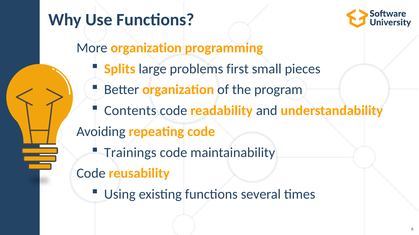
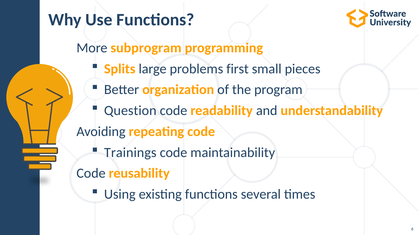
More organization: organization -> subprogram
Contents: Contents -> Question
